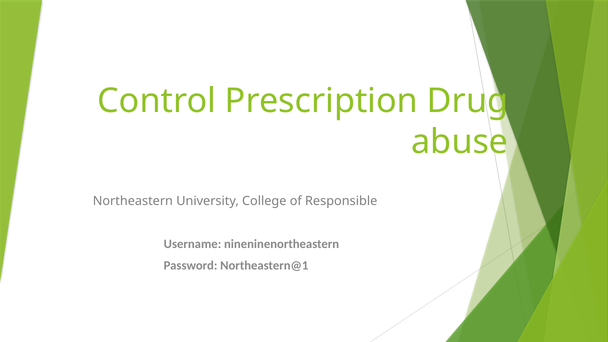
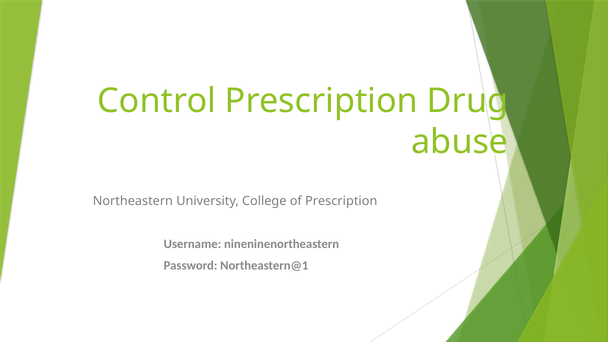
of Responsible: Responsible -> Prescription
